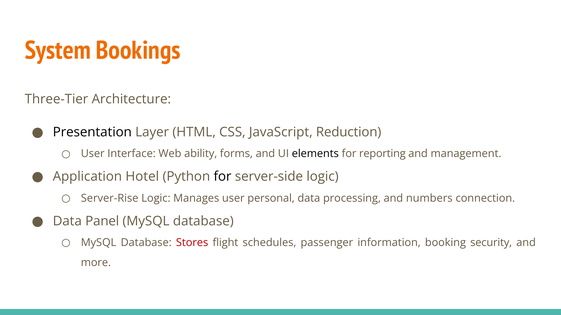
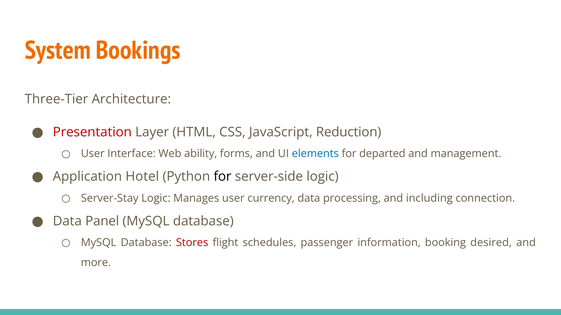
Presentation colour: black -> red
elements colour: black -> blue
reporting: reporting -> departed
Server-Rise: Server-Rise -> Server-Stay
personal: personal -> currency
numbers: numbers -> including
security: security -> desired
